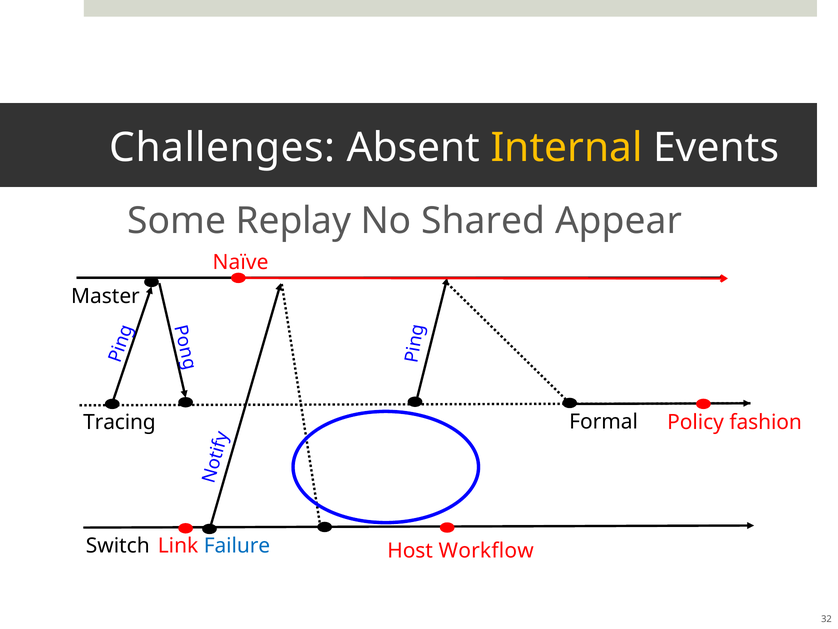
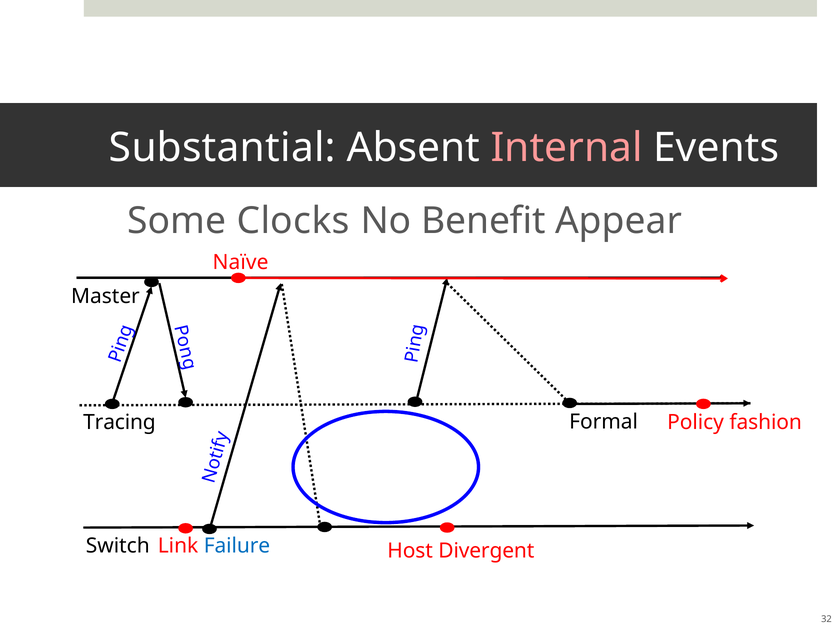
Challenges: Challenges -> Substantial
Internal colour: yellow -> pink
Replay: Replay -> Clocks
Shared: Shared -> Benefit
Workflow: Workflow -> Divergent
